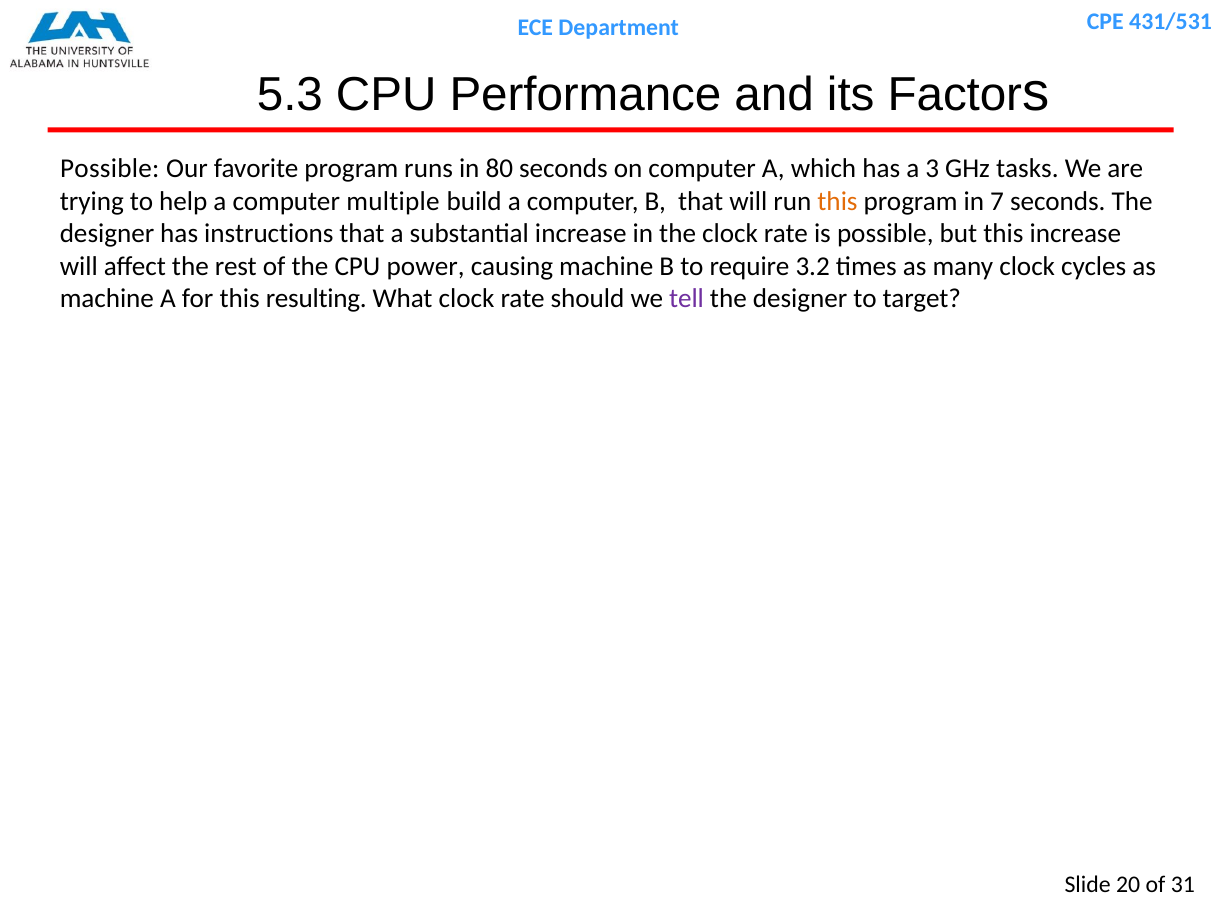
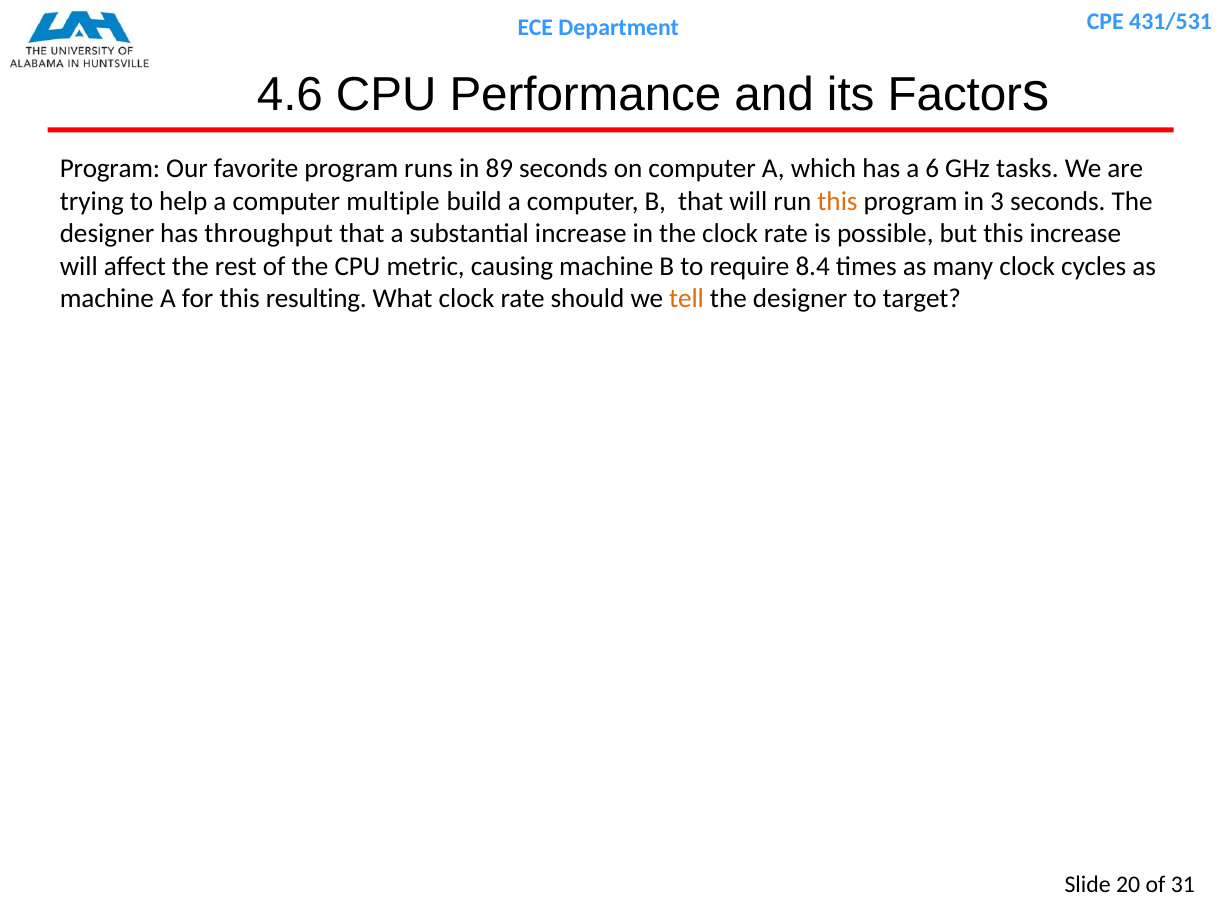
5.3: 5.3 -> 4.6
Possible at (110, 168): Possible -> Program
80: 80 -> 89
3: 3 -> 6
7: 7 -> 3
instructions: instructions -> throughput
power: power -> metric
3.2: 3.2 -> 8.4
tell colour: purple -> orange
